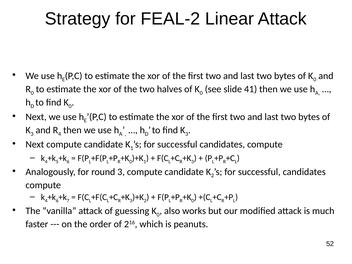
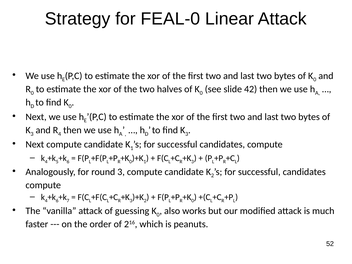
FEAL-2: FEAL-2 -> FEAL-0
41: 41 -> 42
